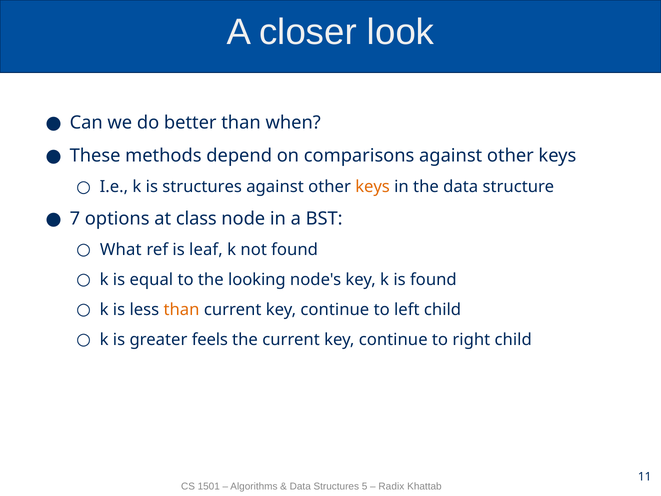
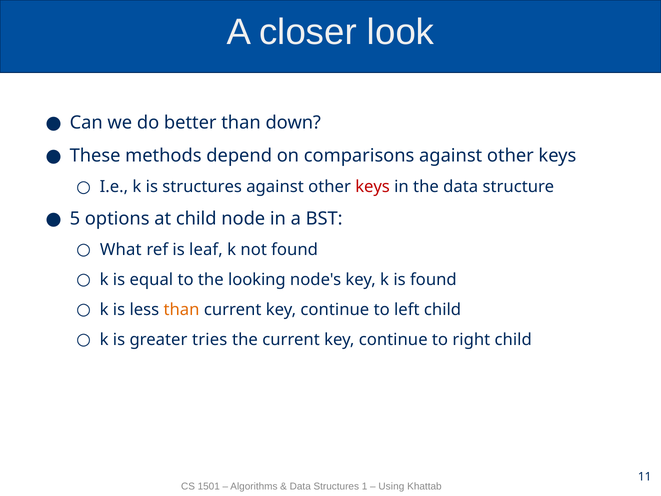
when: when -> down
keys at (373, 187) colour: orange -> red
7: 7 -> 5
at class: class -> child
feels: feels -> tries
5: 5 -> 1
Radix: Radix -> Using
